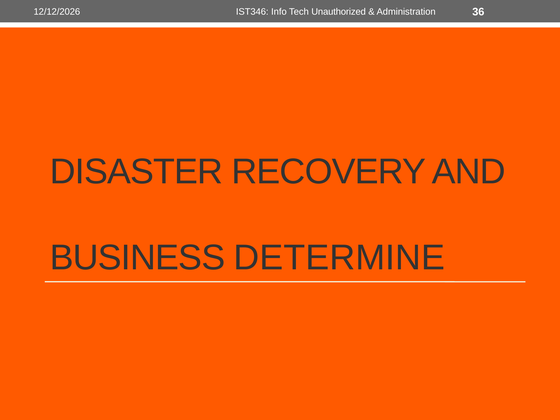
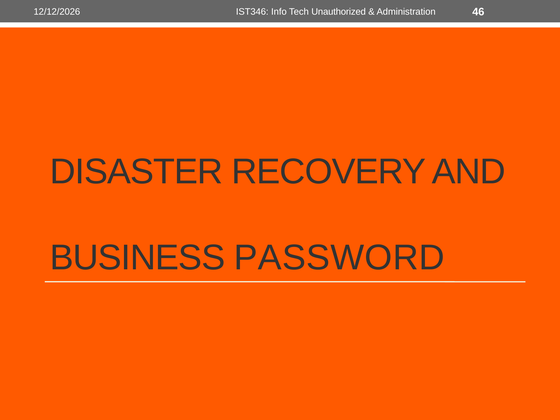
36: 36 -> 46
DETERMINE: DETERMINE -> PASSWORD
